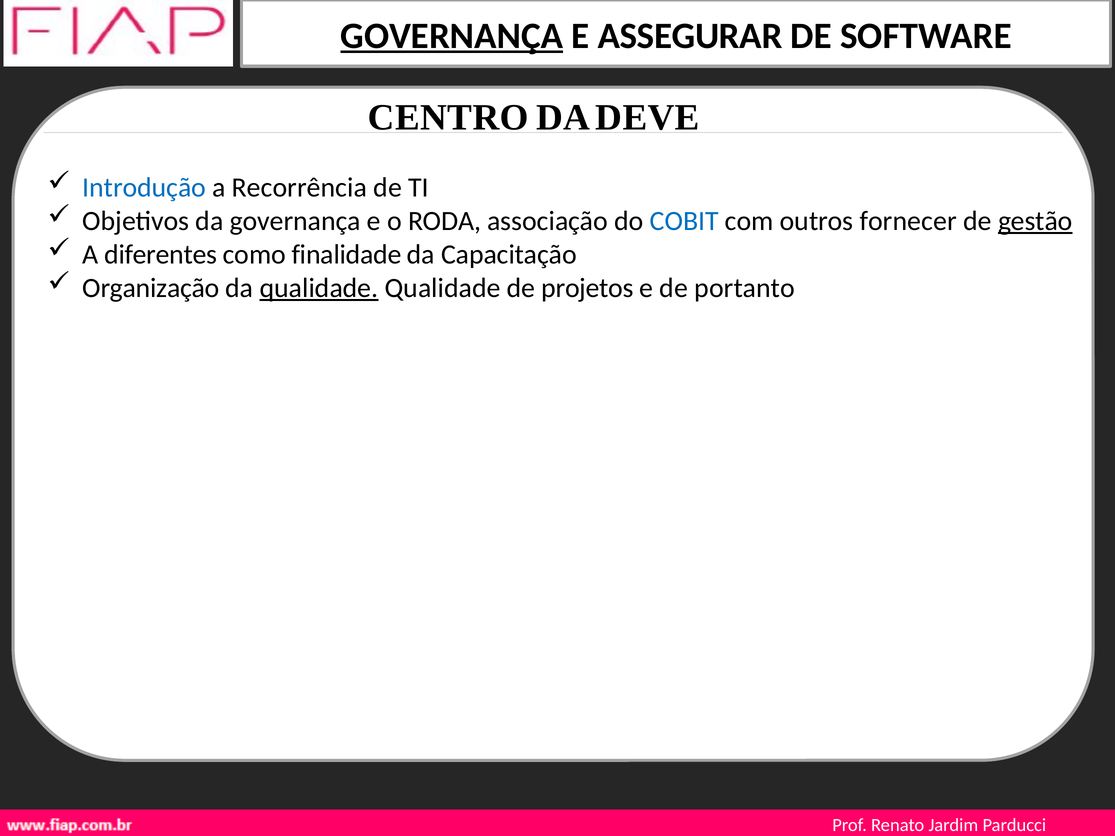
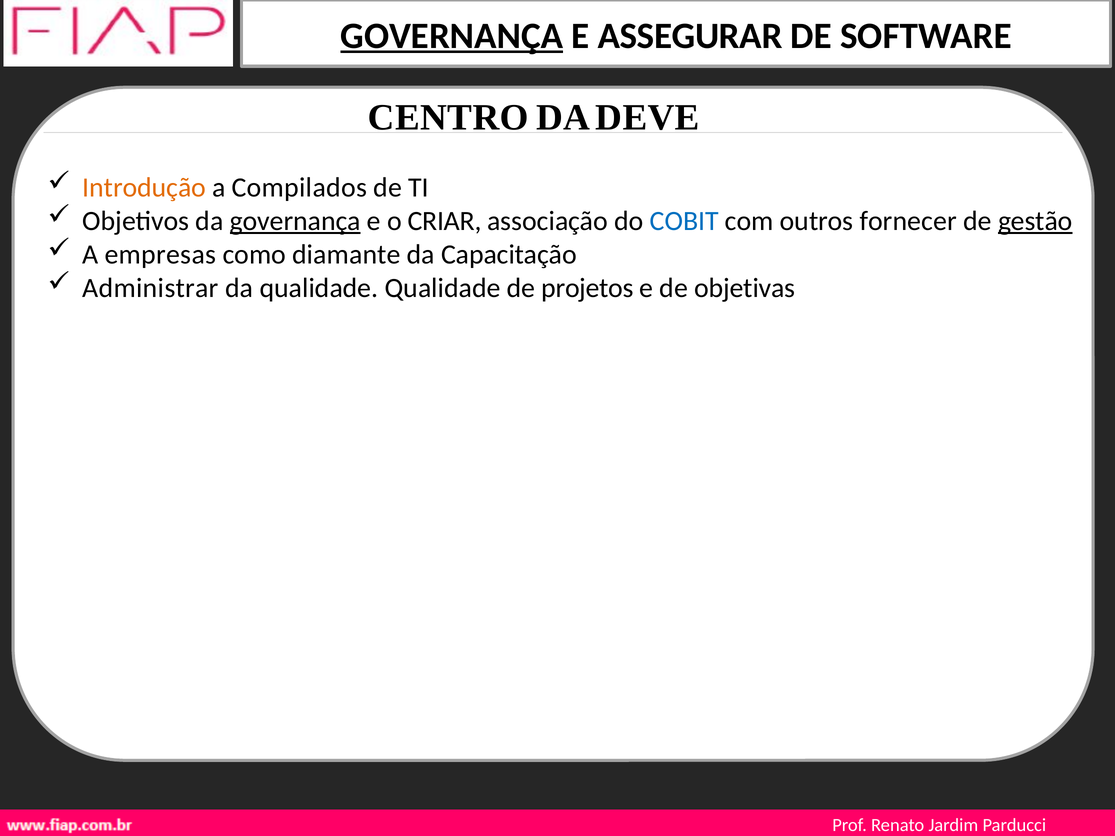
Introdução colour: blue -> orange
Recorrência: Recorrência -> Compilados
governança at (295, 221) underline: none -> present
RODA: RODA -> CRIAR
diferentes: diferentes -> empresas
finalidade: finalidade -> diamante
Organização: Organização -> Administrar
qualidade at (319, 288) underline: present -> none
portanto: portanto -> objetivas
